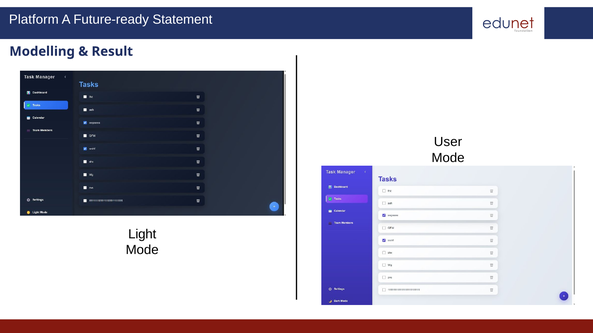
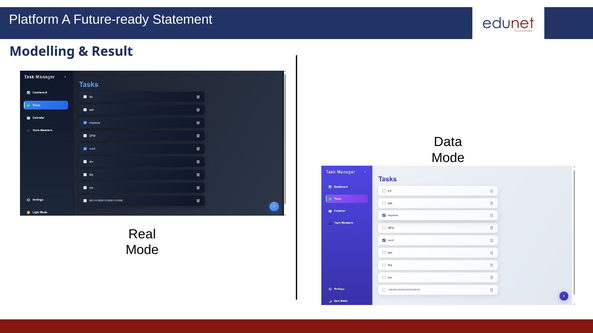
User: User -> Data
Light: Light -> Real
